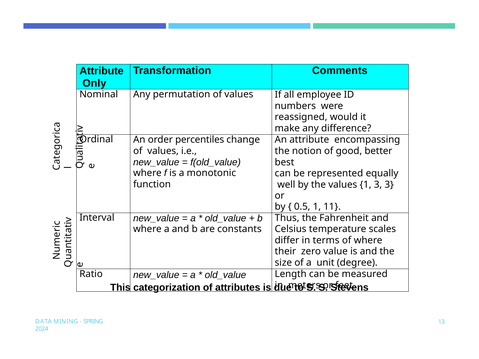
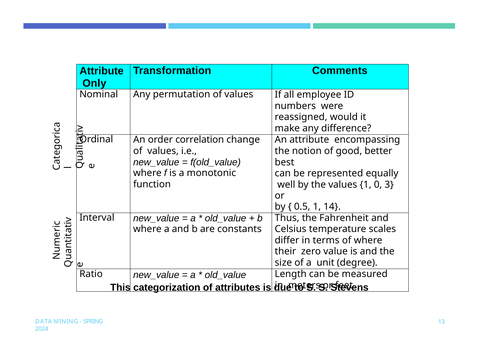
percentiles: percentiles -> correlation
1 3: 3 -> 0
11: 11 -> 14
